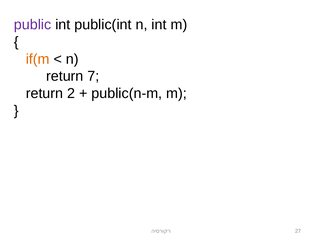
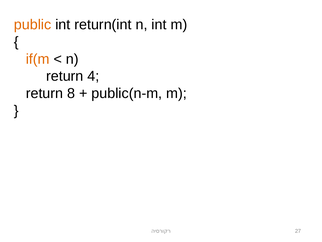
public colour: purple -> orange
public(int: public(int -> return(int
7: 7 -> 4
2: 2 -> 8
